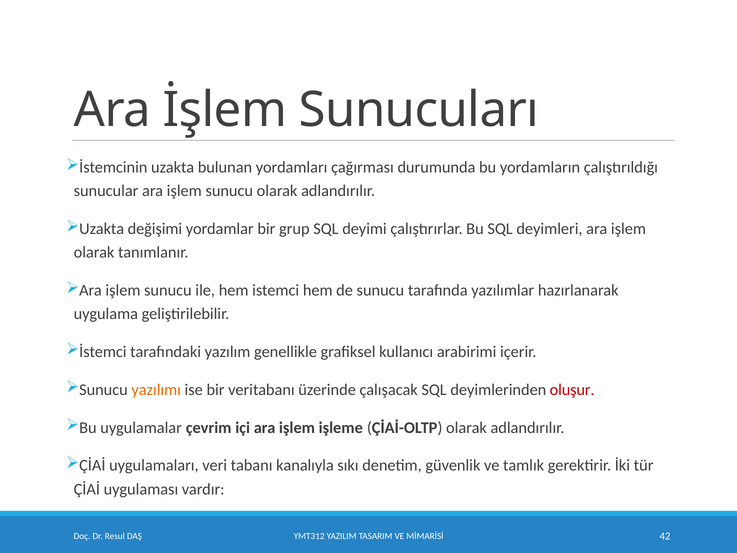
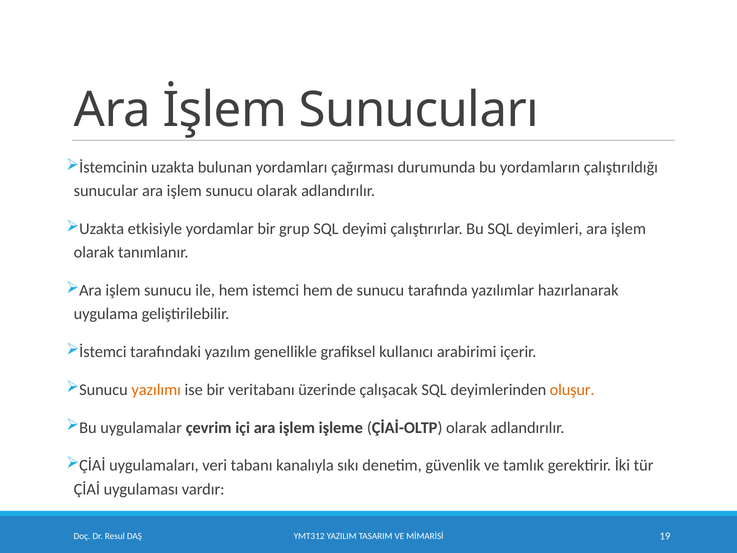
değişimi: değişimi -> etkisiyle
oluşur colour: red -> orange
42: 42 -> 19
